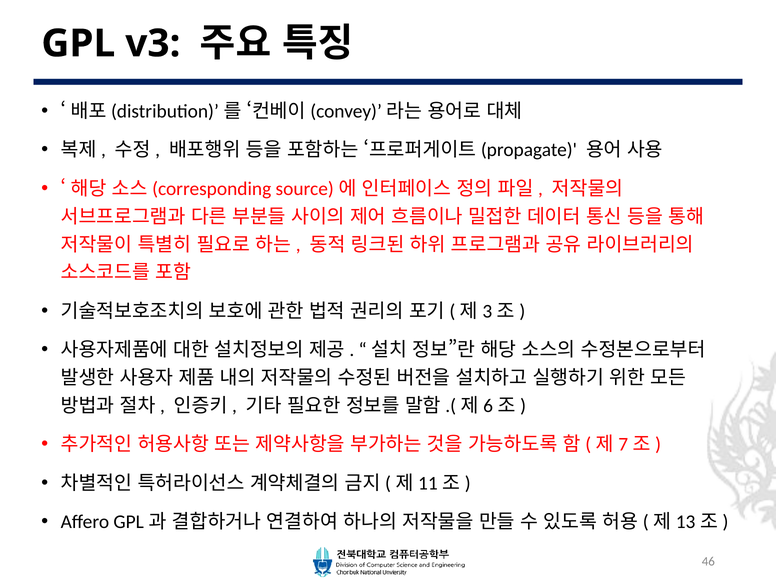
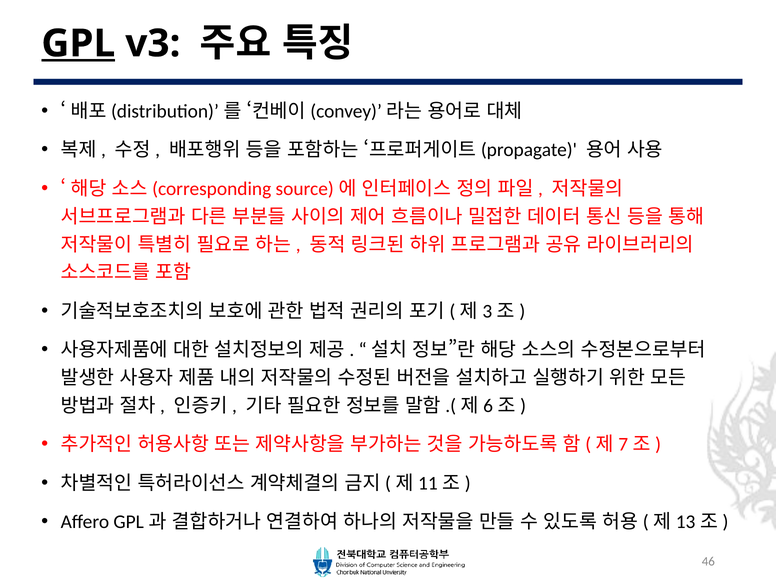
GPL underline: none -> present
